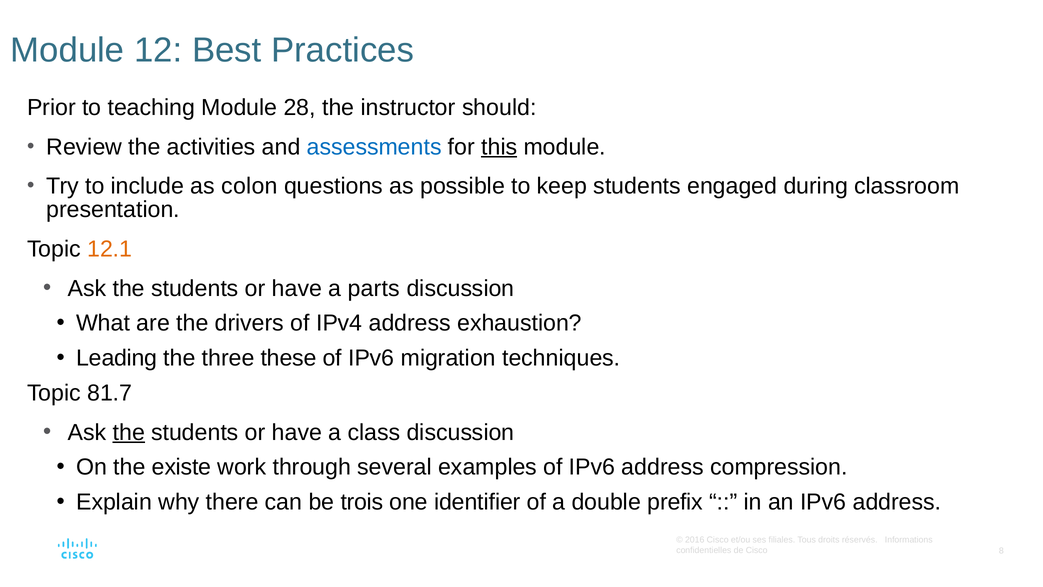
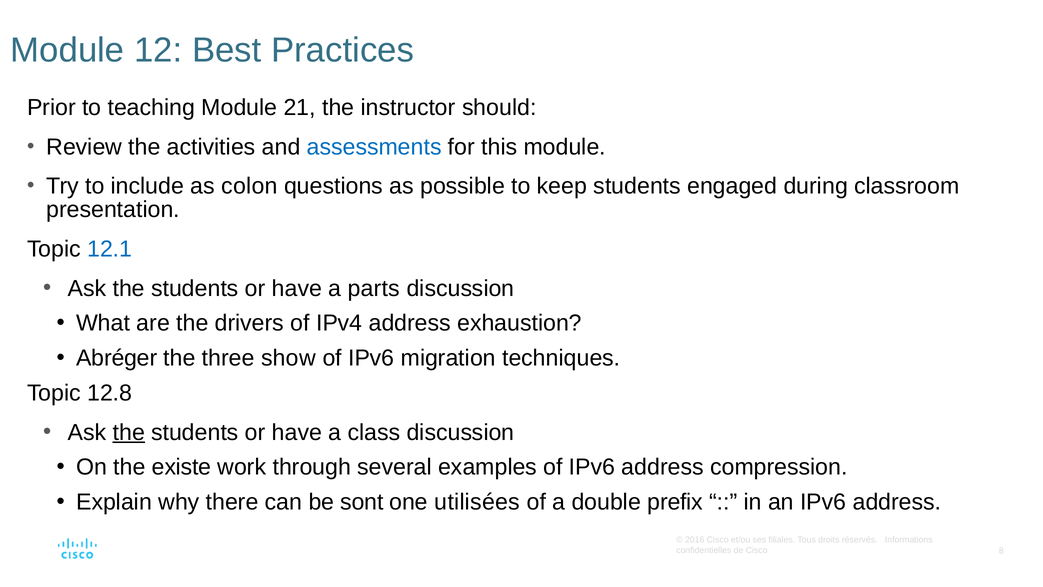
28: 28 -> 21
this underline: present -> none
12.1 colour: orange -> blue
Leading: Leading -> Abréger
these: these -> show
81.7: 81.7 -> 12.8
trois: trois -> sont
identifier: identifier -> utilisées
